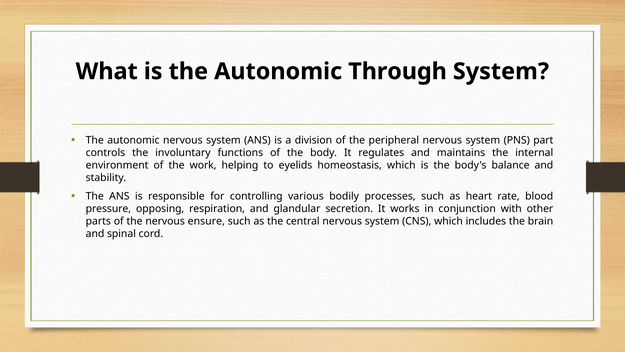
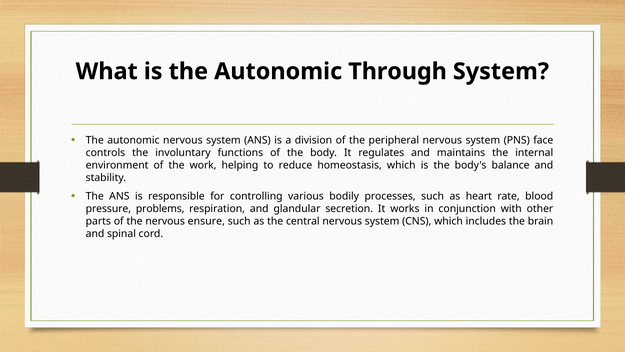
part: part -> face
eyelids: eyelids -> reduce
opposing: opposing -> problems
